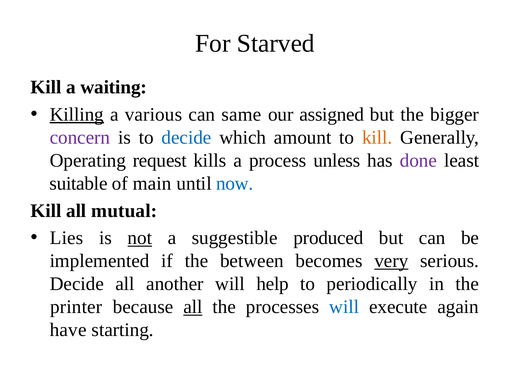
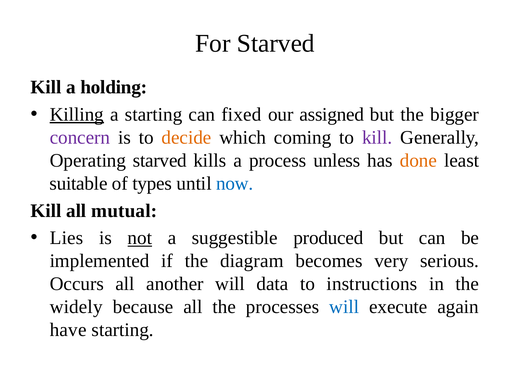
waiting: waiting -> holding
a various: various -> starting
same: same -> fixed
decide at (186, 137) colour: blue -> orange
amount: amount -> coming
kill at (377, 137) colour: orange -> purple
Operating request: request -> starved
done colour: purple -> orange
main: main -> types
between: between -> diagram
very underline: present -> none
Decide at (77, 284): Decide -> Occurs
help: help -> data
periodically: periodically -> instructions
printer: printer -> widely
all at (193, 307) underline: present -> none
